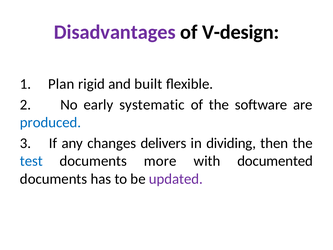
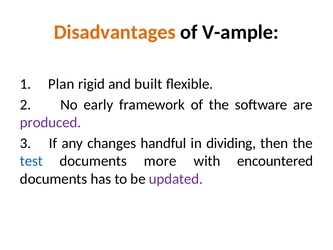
Disadvantages colour: purple -> orange
V-design: V-design -> V-ample
systematic: systematic -> framework
produced colour: blue -> purple
delivers: delivers -> handful
documented: documented -> encountered
